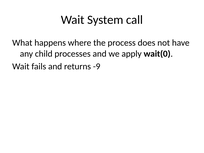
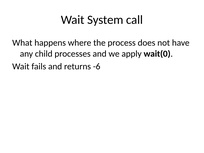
-9: -9 -> -6
